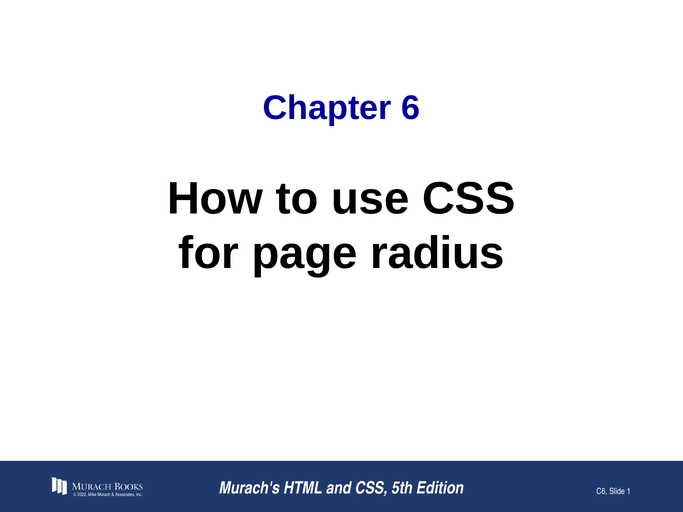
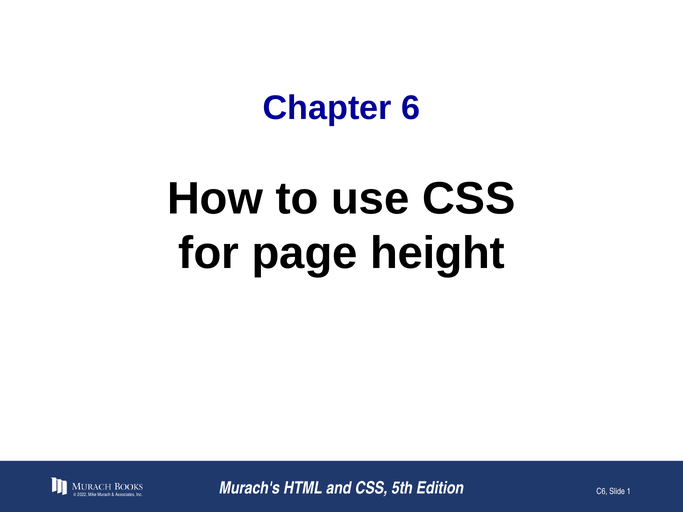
radius: radius -> height
